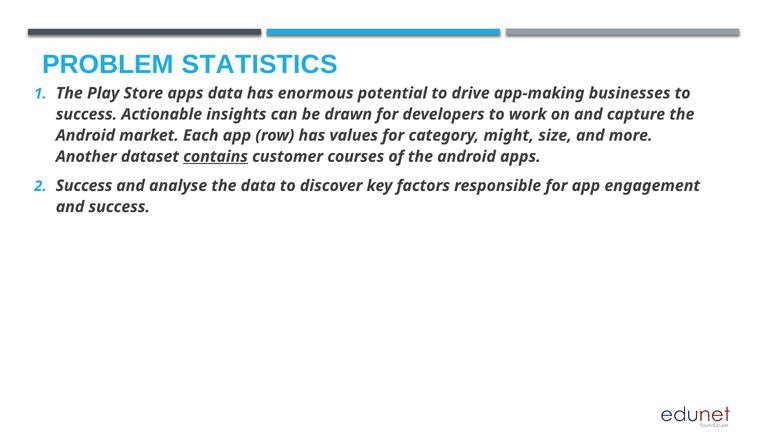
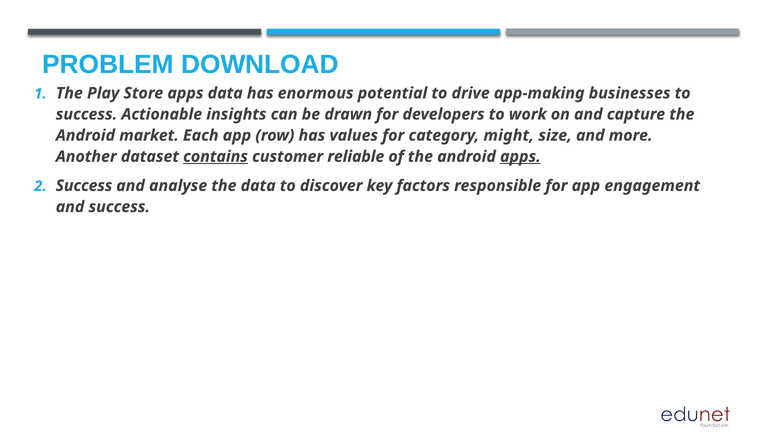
STATISTICS: STATISTICS -> DOWNLOAD
courses: courses -> reliable
apps at (520, 156) underline: none -> present
